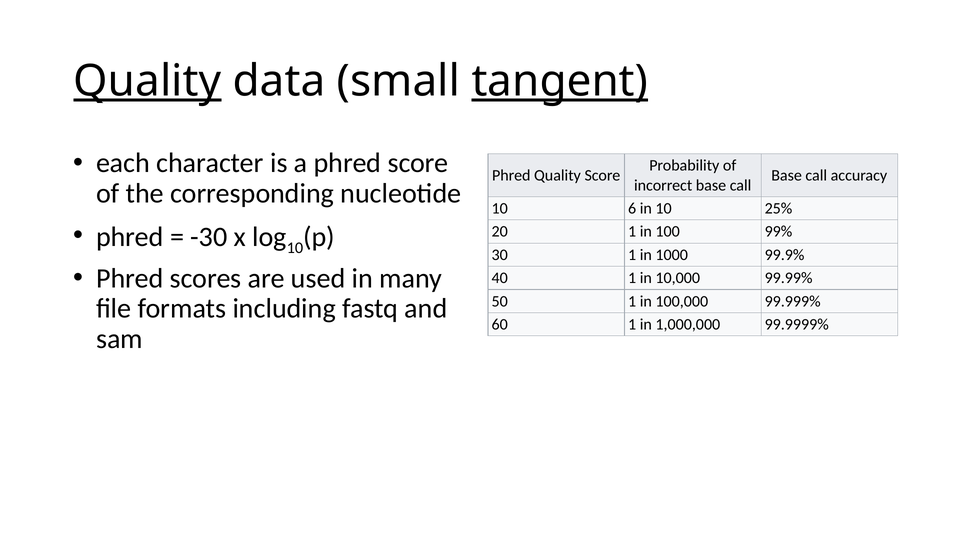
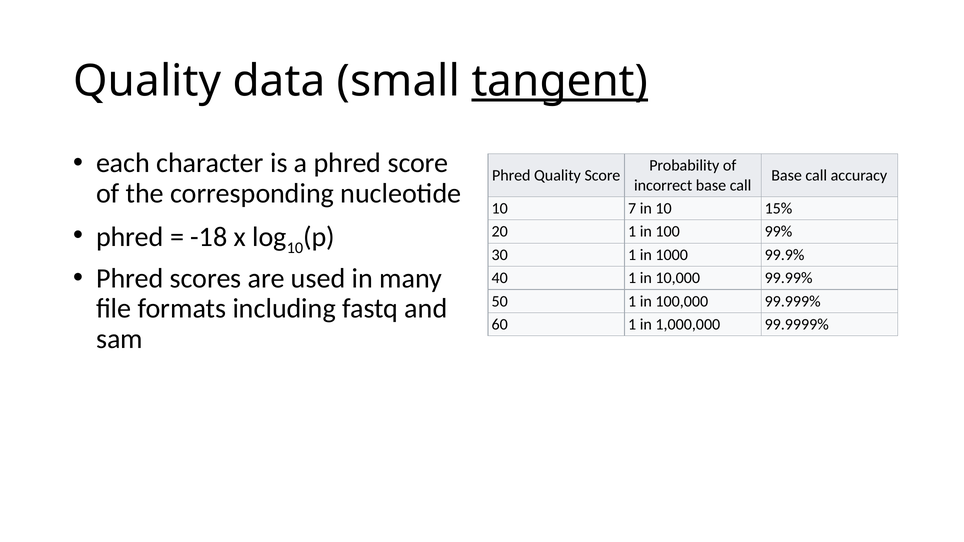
Quality at (147, 81) underline: present -> none
6: 6 -> 7
25%: 25% -> 15%
-30: -30 -> -18
